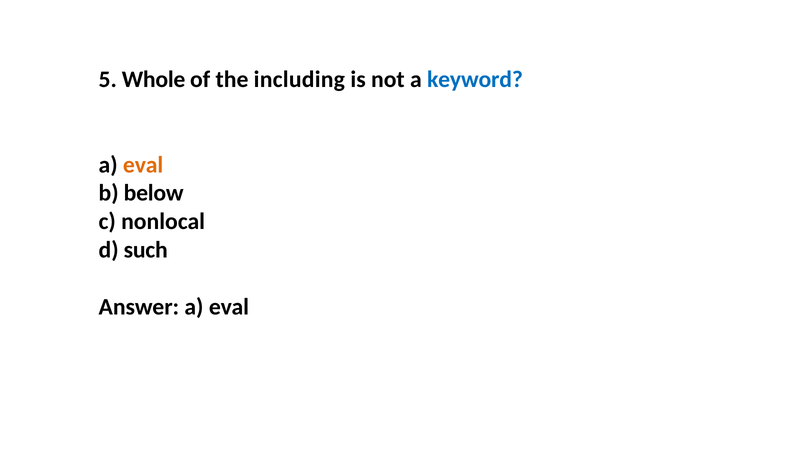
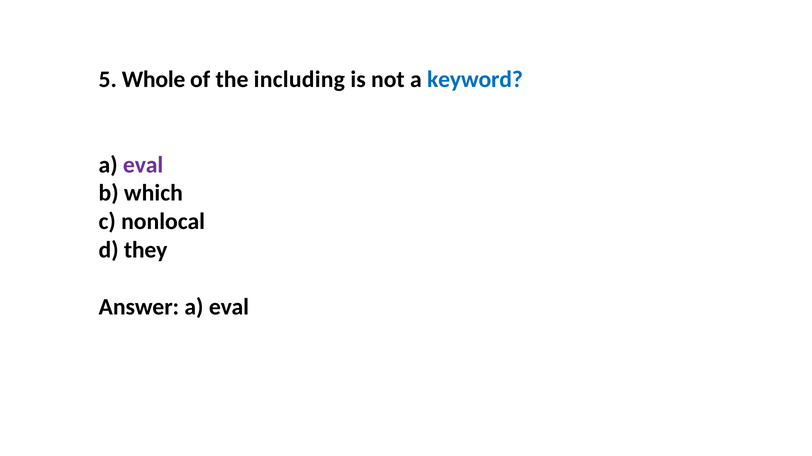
eval at (143, 165) colour: orange -> purple
below: below -> which
such: such -> they
